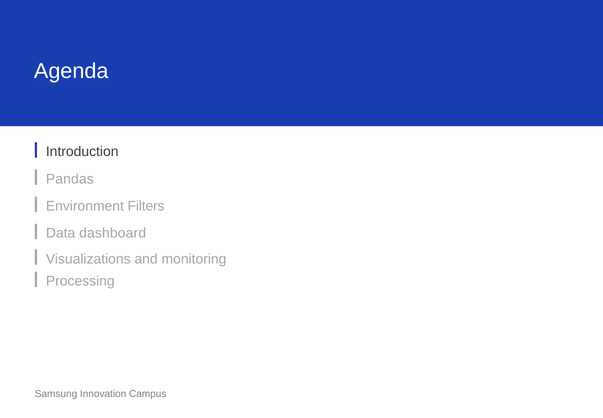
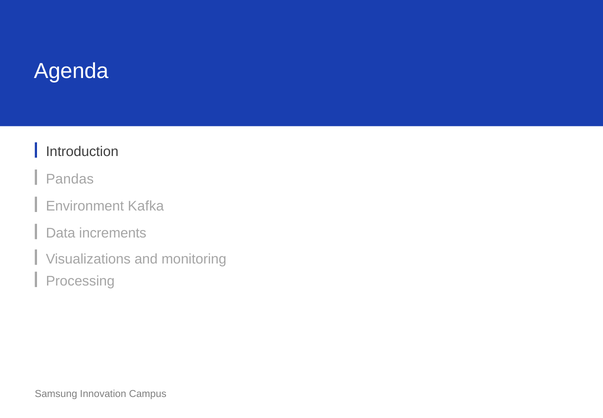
Filters: Filters -> Kafka
dashboard: dashboard -> increments
